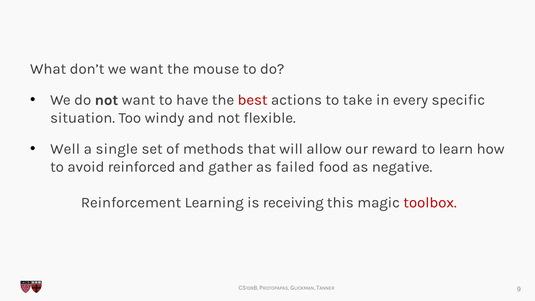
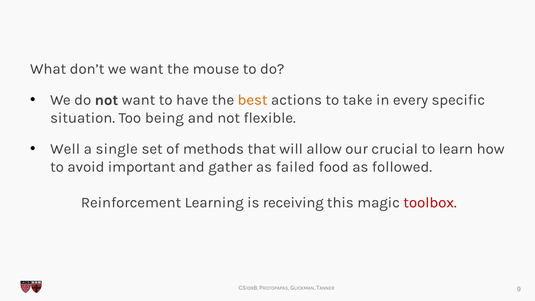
best colour: red -> orange
windy: windy -> being
reward: reward -> crucial
reinforced: reinforced -> important
negative: negative -> followed
